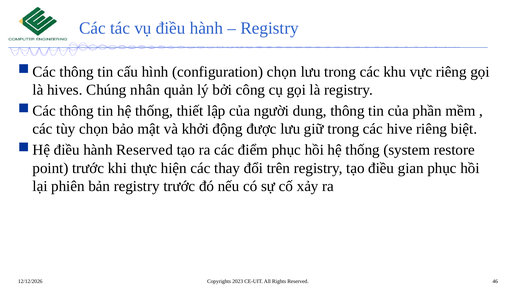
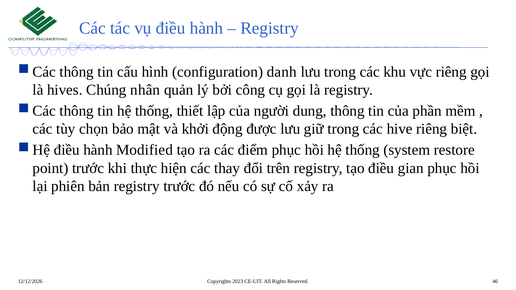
configuration chọn: chọn -> danh
hành Reserved: Reserved -> Modified
